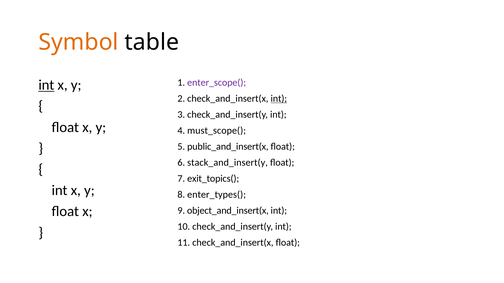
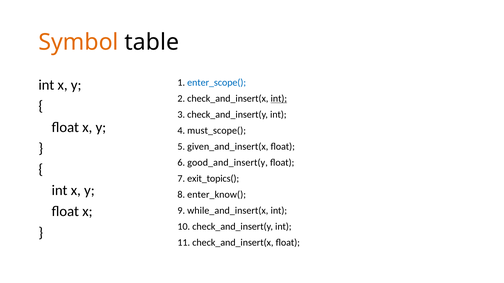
enter_scope( colour: purple -> blue
int at (46, 85) underline: present -> none
public_and_insert(x: public_and_insert(x -> given_and_insert(x
stack_and_insert(y: stack_and_insert(y -> good_and_insert(y
enter_types(: enter_types( -> enter_know(
object_and_insert(x: object_and_insert(x -> while_and_insert(x
